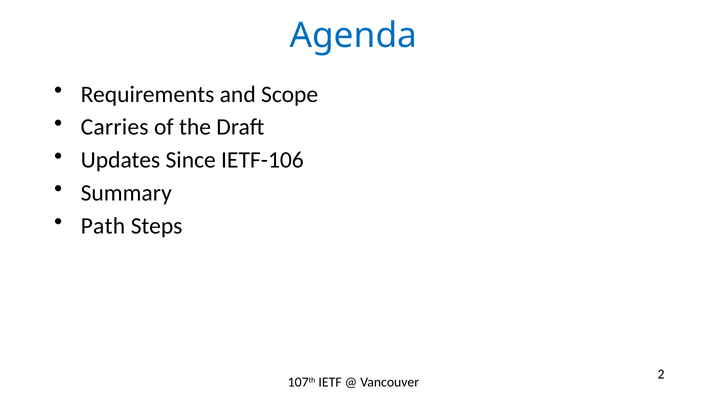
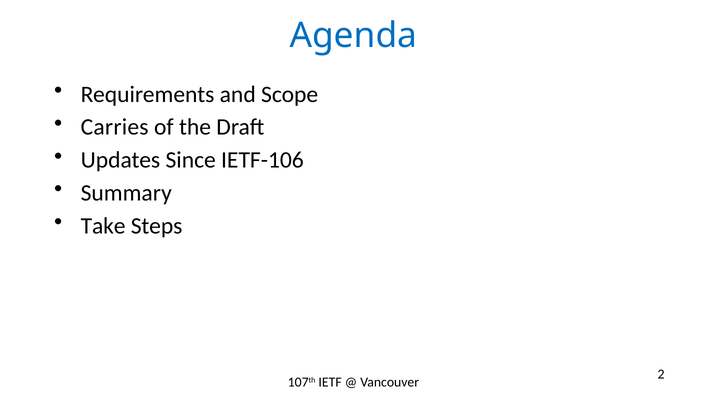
Path: Path -> Take
